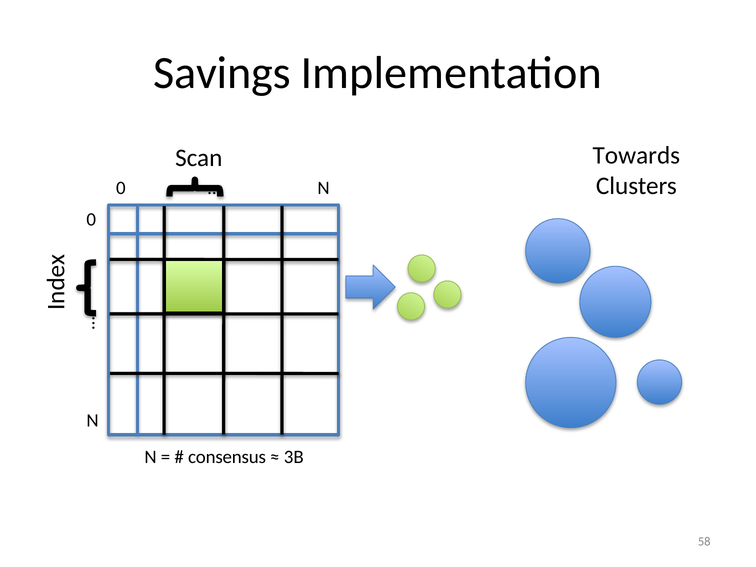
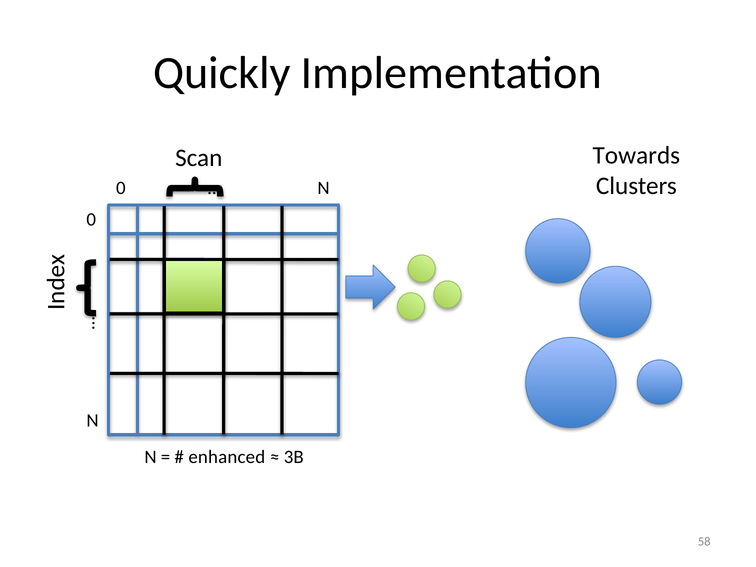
Savings: Savings -> Quickly
consensus: consensus -> enhanced
